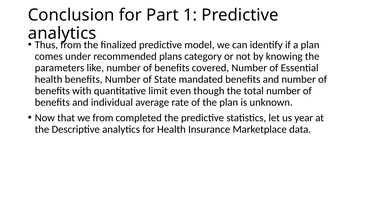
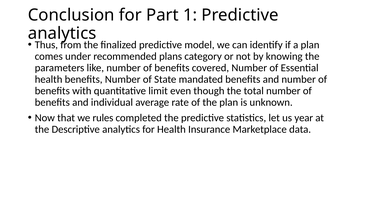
we from: from -> rules
